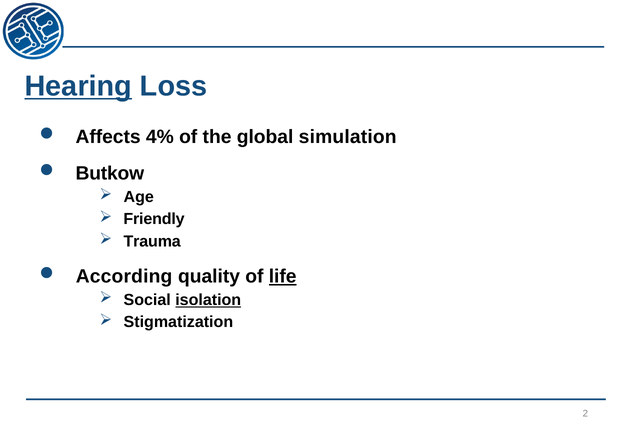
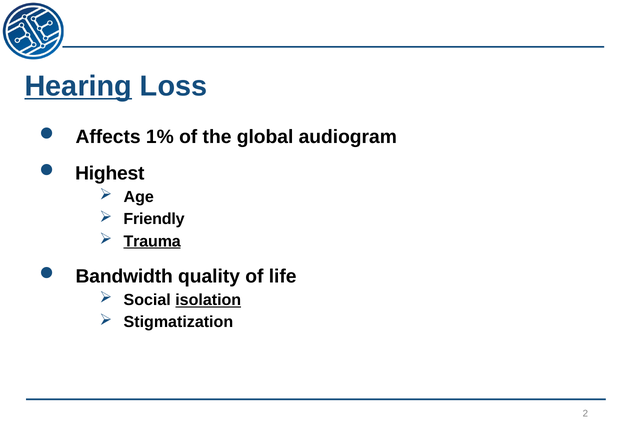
4%: 4% -> 1%
simulation: simulation -> audiogram
Butkow: Butkow -> Highest
Trauma underline: none -> present
According: According -> Bandwidth
life underline: present -> none
